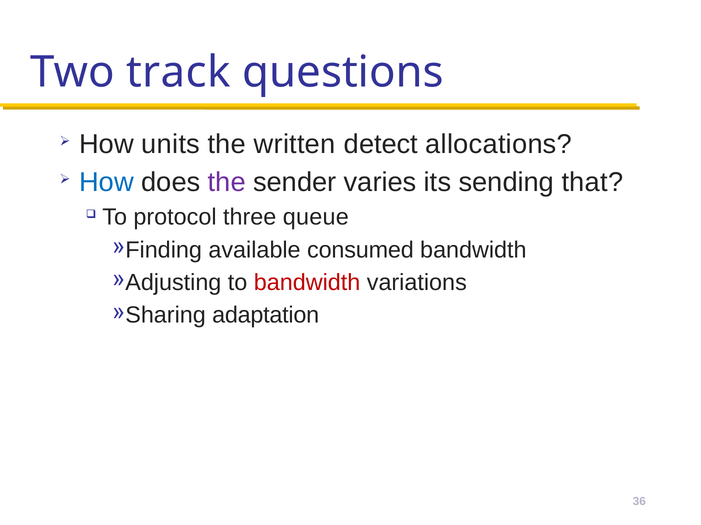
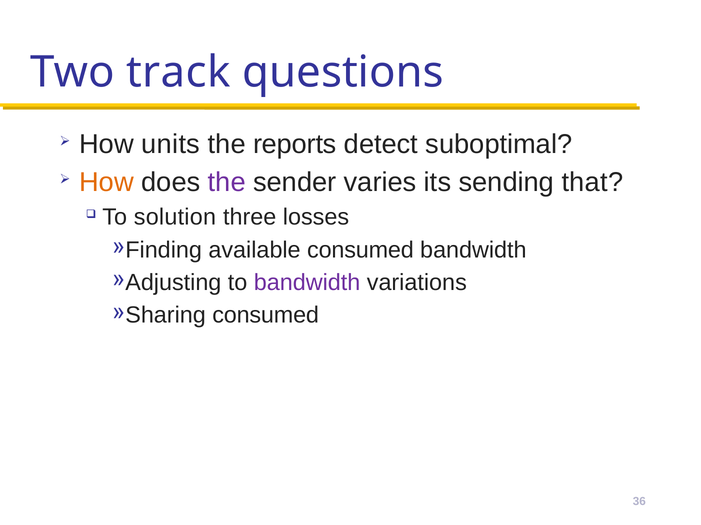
written: written -> reports
allocations: allocations -> suboptimal
How at (107, 183) colour: blue -> orange
protocol: protocol -> solution
queue: queue -> losses
bandwidth at (307, 283) colour: red -> purple
adaptation at (266, 316): adaptation -> consumed
